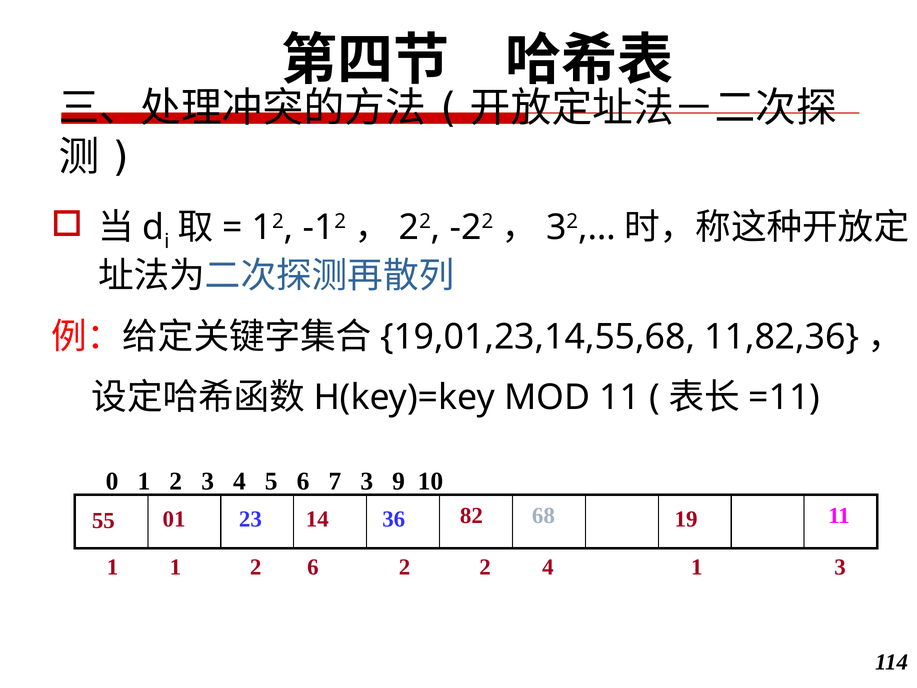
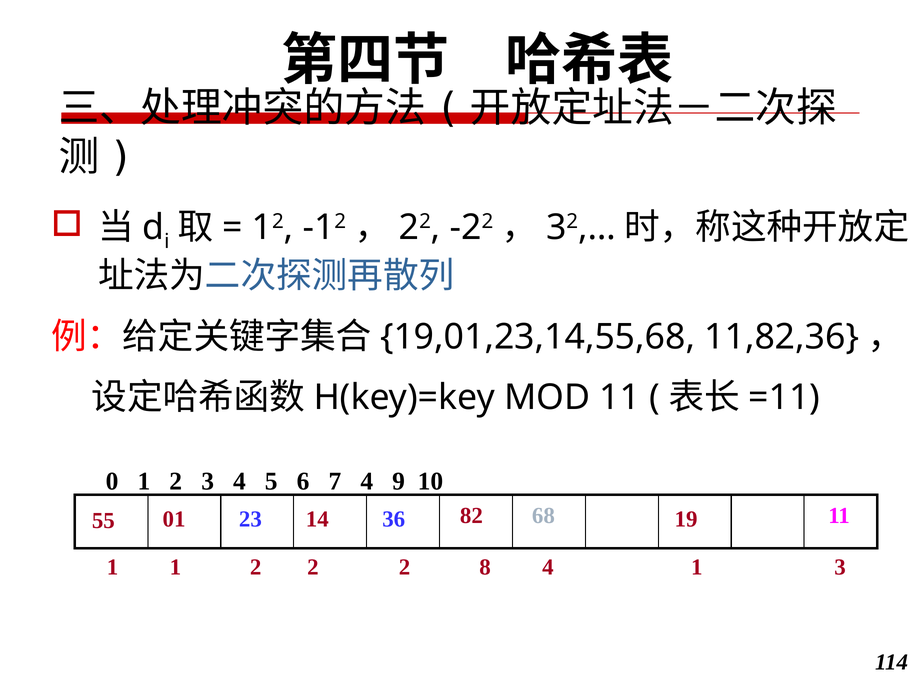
7 3: 3 -> 4
1 2 6: 6 -> 2
2 2: 2 -> 8
